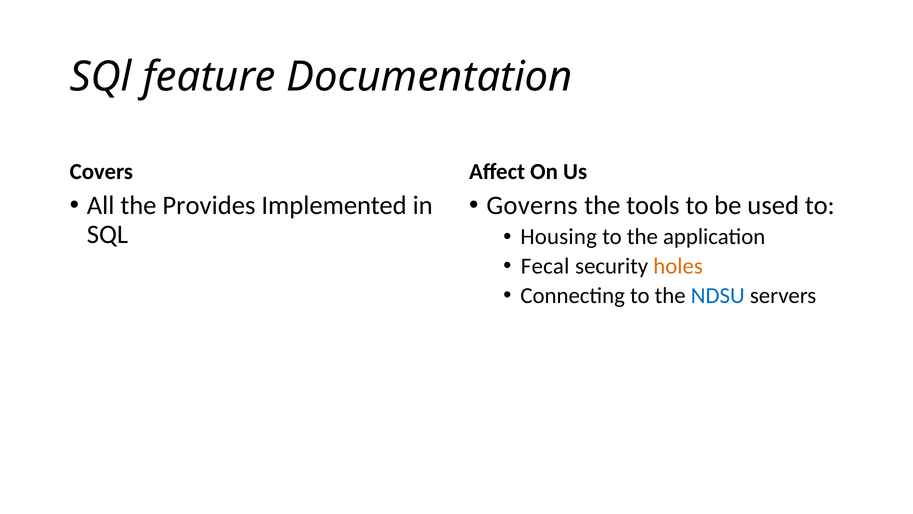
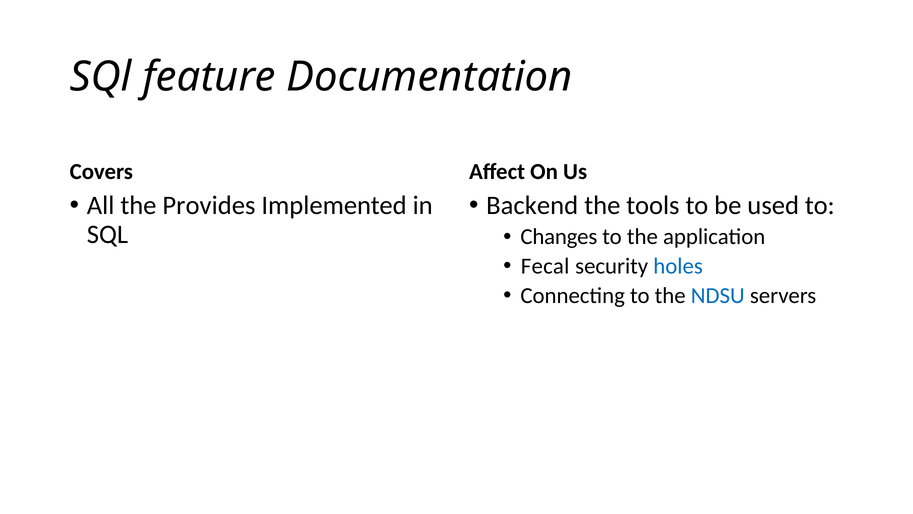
Governs: Governs -> Backend
Housing: Housing -> Changes
holes colour: orange -> blue
